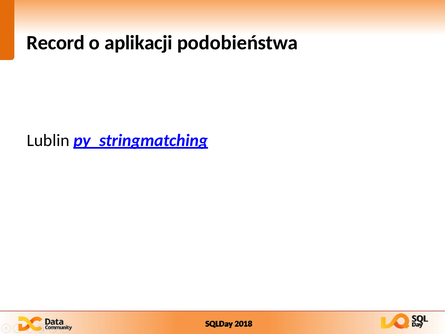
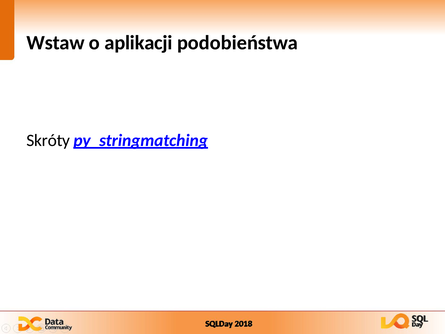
Record: Record -> Wstaw
Lublin: Lublin -> Skróty
